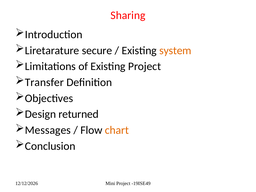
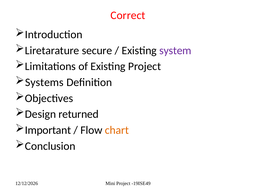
Sharing: Sharing -> Correct
system colour: orange -> purple
Transfer: Transfer -> Systems
Messages: Messages -> Important
